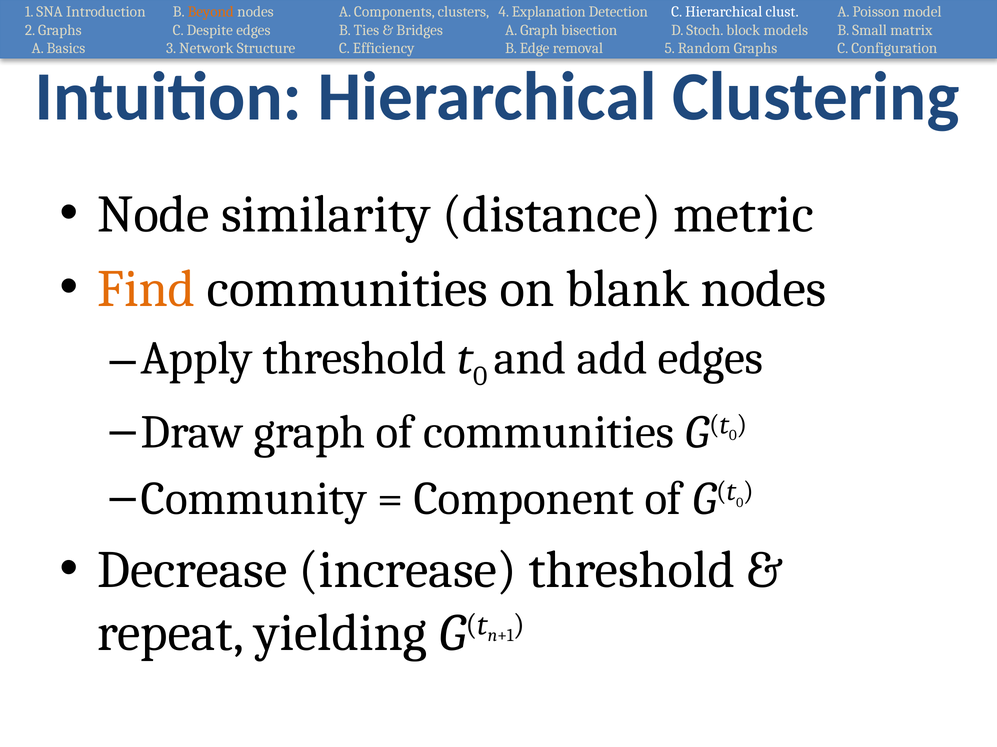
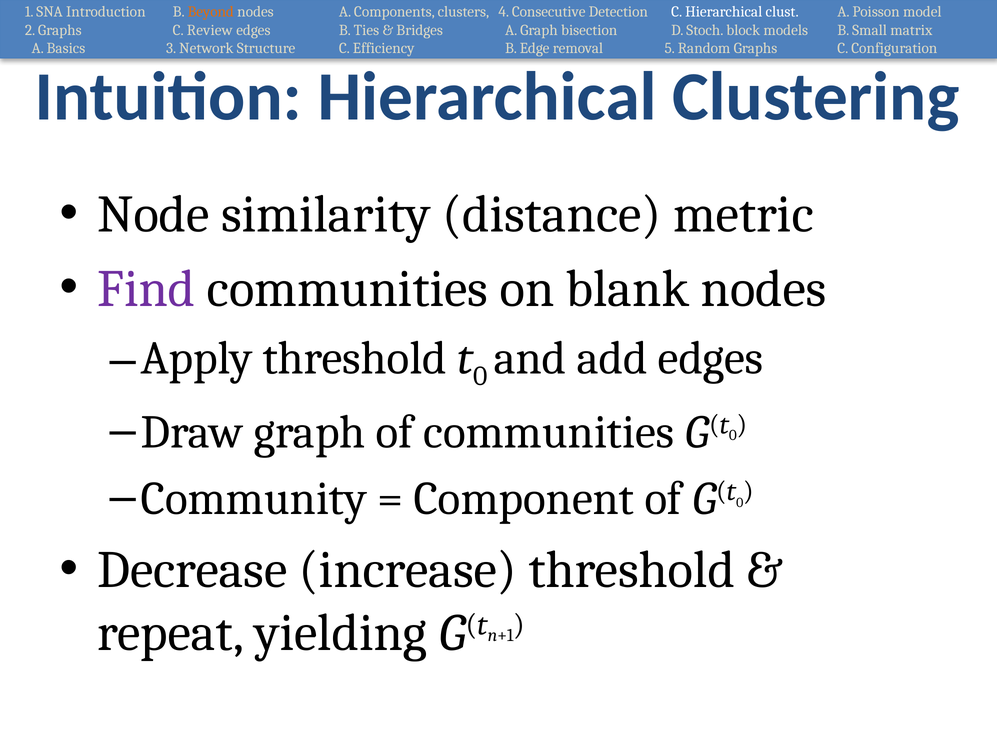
Explanation: Explanation -> Consecutive
Despite: Despite -> Review
Find colour: orange -> purple
